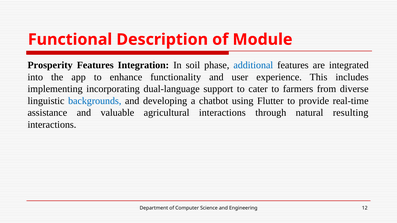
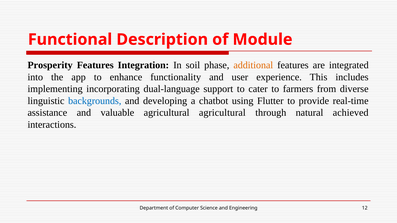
additional colour: blue -> orange
agricultural interactions: interactions -> agricultural
resulting: resulting -> achieved
